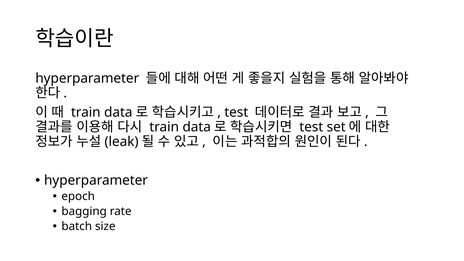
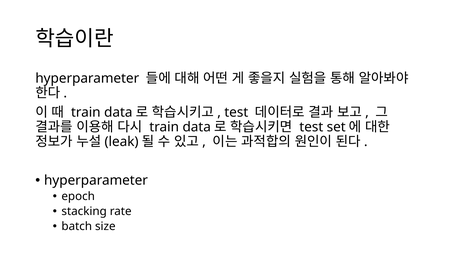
bagging: bagging -> stacking
